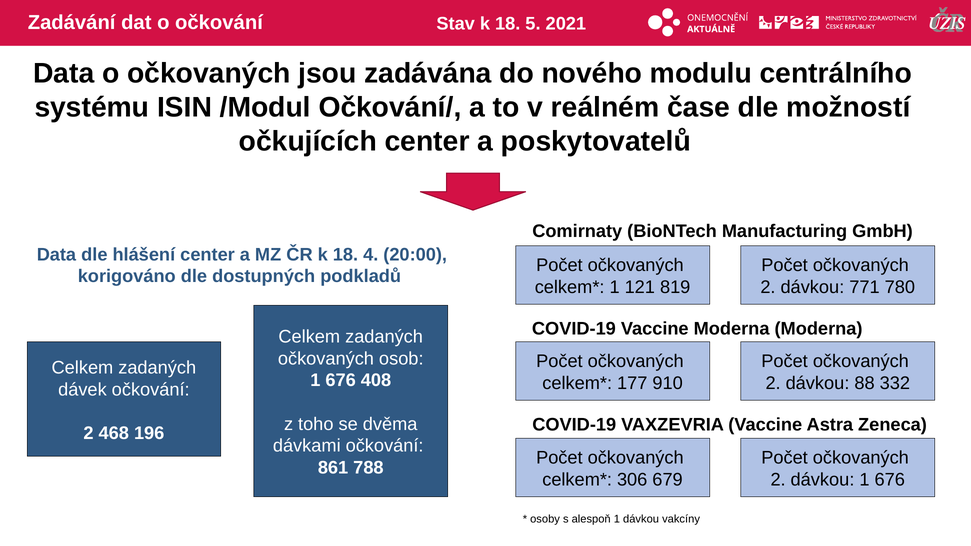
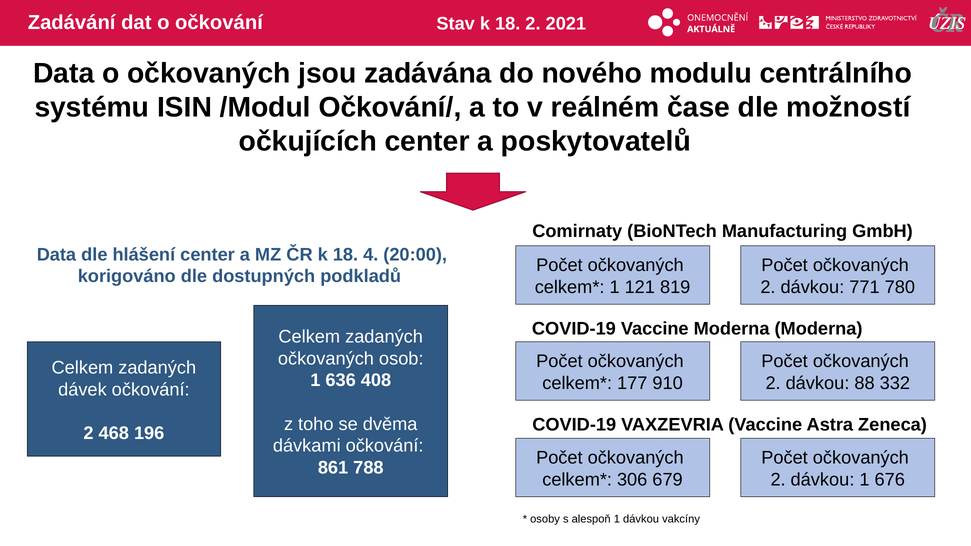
18 5: 5 -> 2
676 at (341, 381): 676 -> 636
